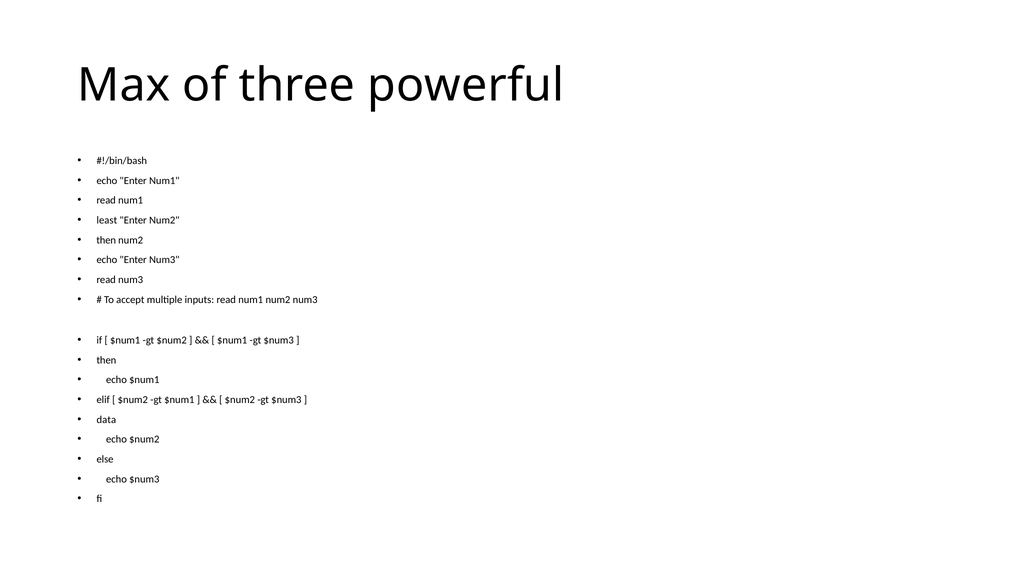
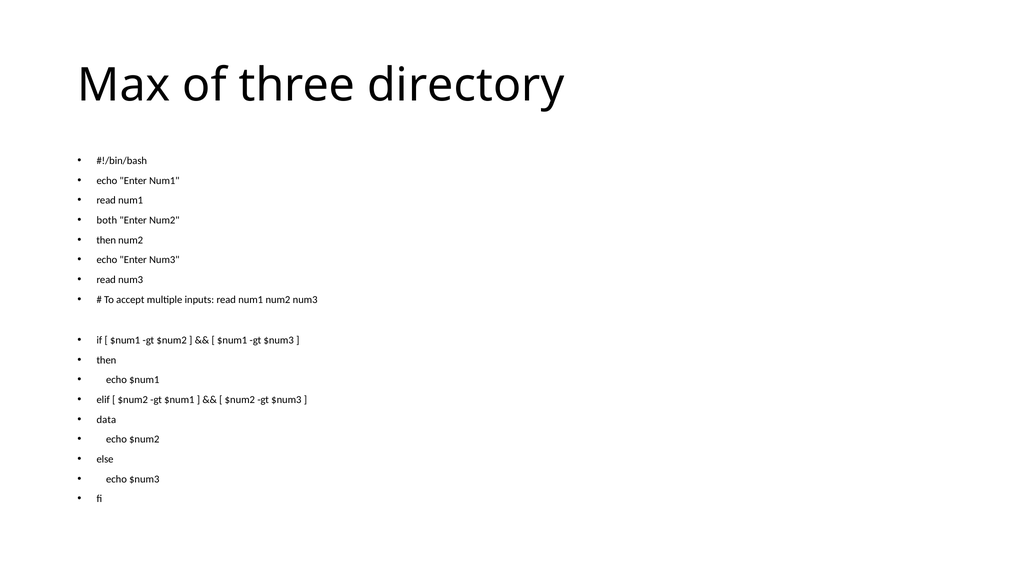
powerful: powerful -> directory
least: least -> both
